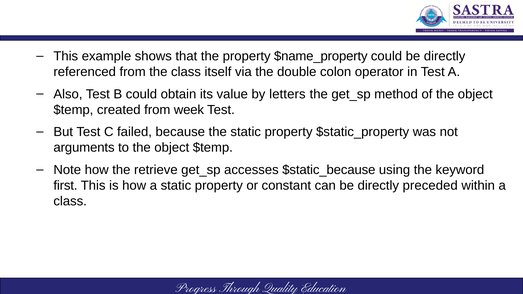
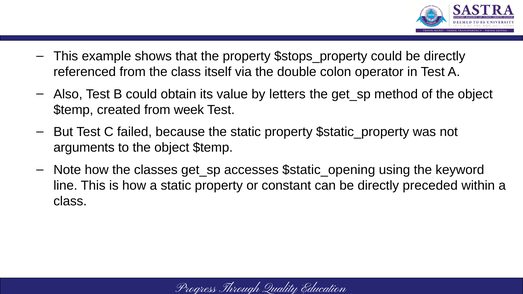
$name_property: $name_property -> $stops_property
retrieve: retrieve -> classes
$static_because: $static_because -> $static_opening
first: first -> line
